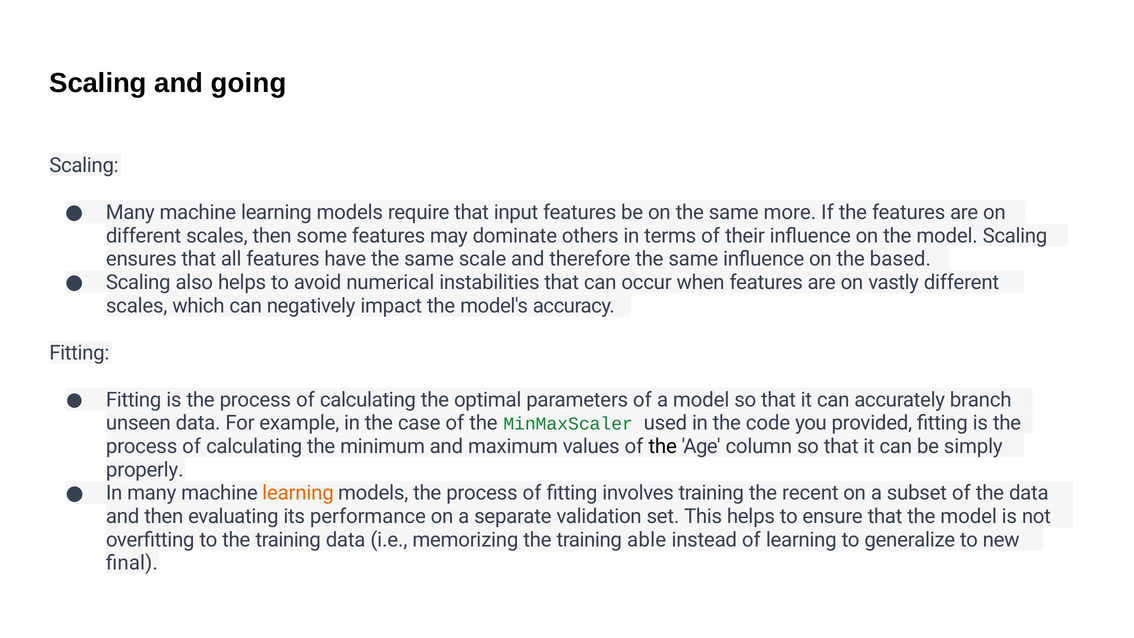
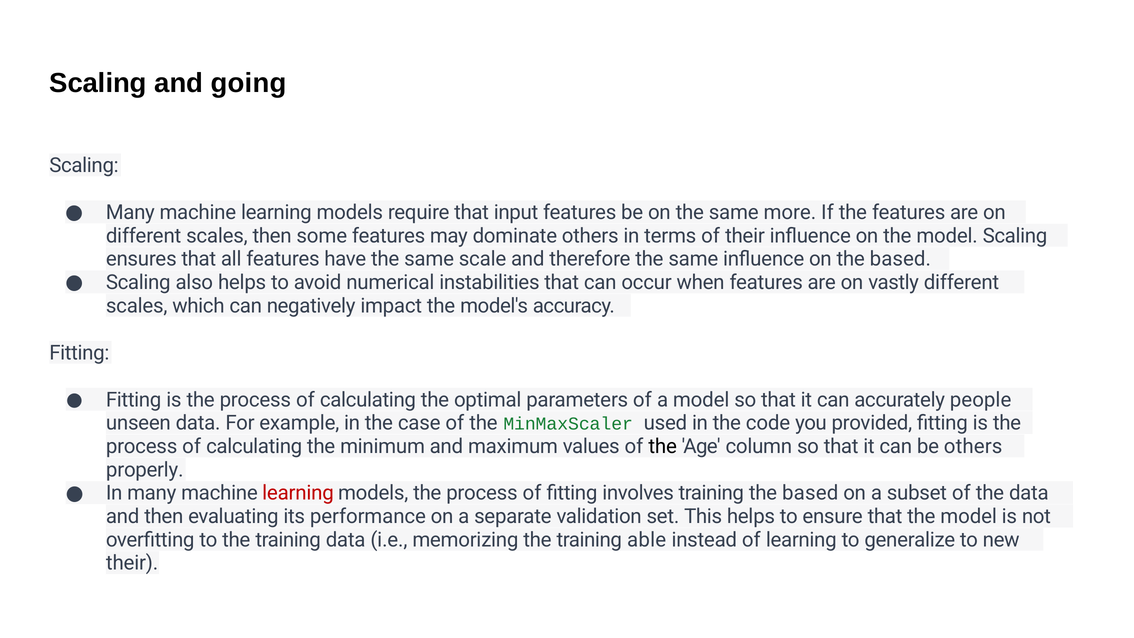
branch: branch -> people
be simply: simply -> others
learning at (298, 493) colour: orange -> red
training the recent: recent -> based
ﬁnal at (132, 563): ﬁnal -> their
